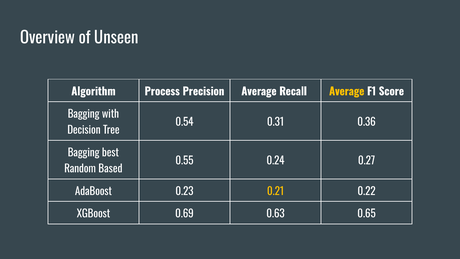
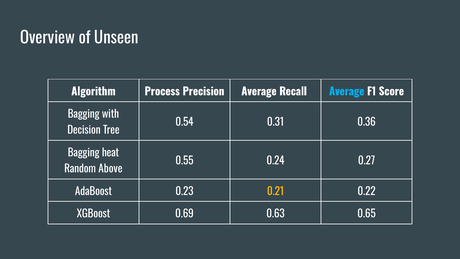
Average at (347, 92) colour: yellow -> light blue
best: best -> heat
Based: Based -> Above
